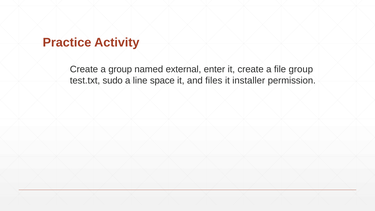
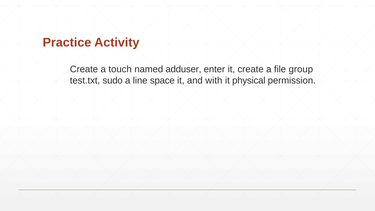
a group: group -> touch
external: external -> adduser
files: files -> with
installer: installer -> physical
